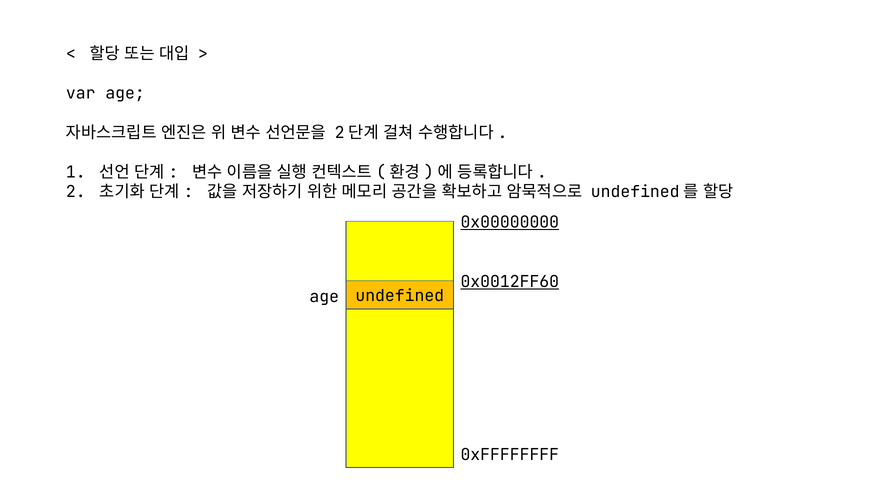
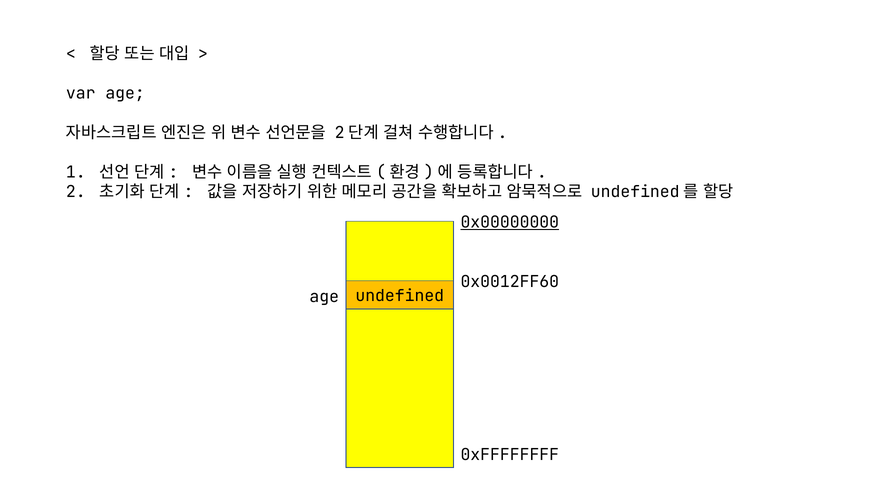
0x0012FF60 underline: present -> none
